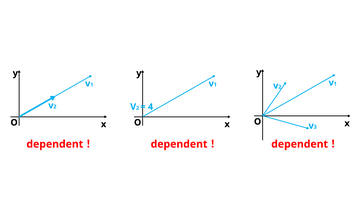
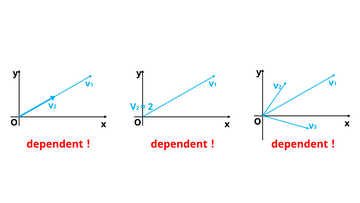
4 at (151, 107): 4 -> 2
